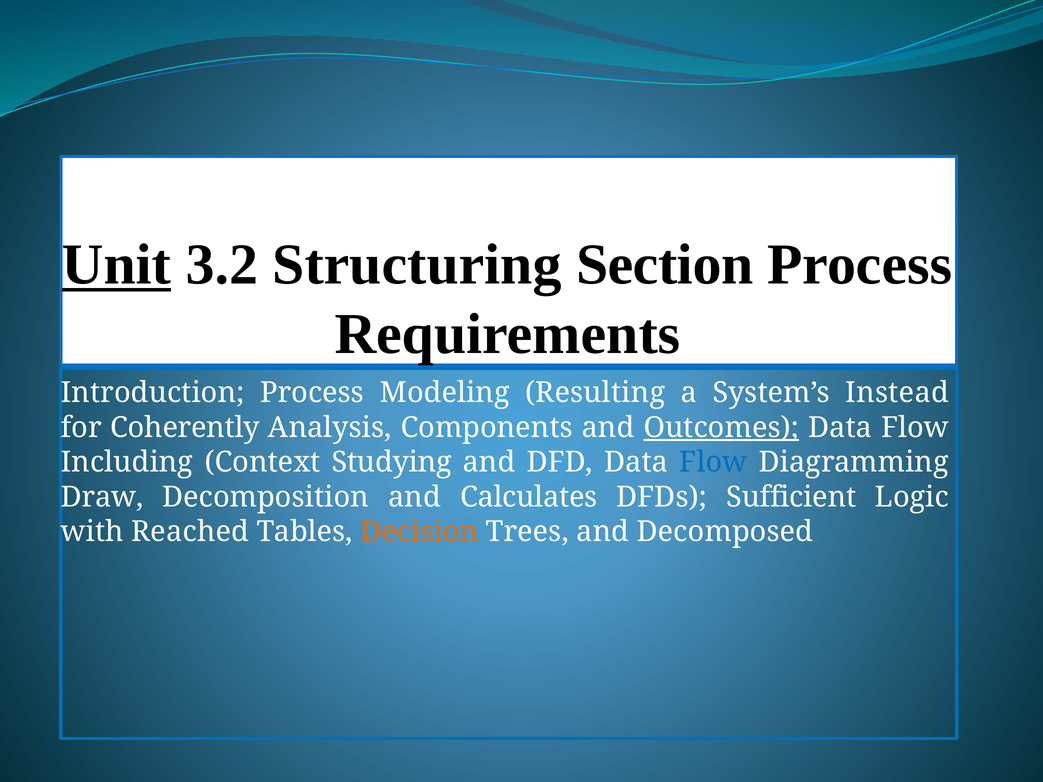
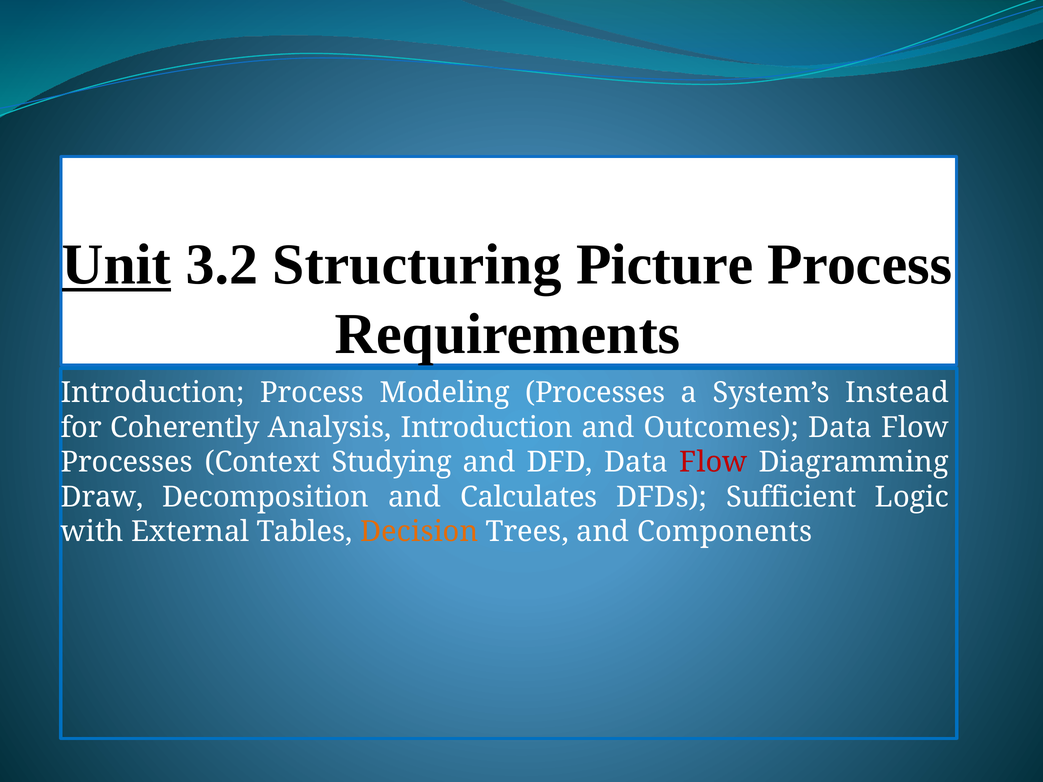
Section: Section -> Picture
Modeling Resulting: Resulting -> Processes
Analysis Components: Components -> Introduction
Outcomes underline: present -> none
Including at (127, 462): Including -> Processes
Flow at (713, 462) colour: blue -> red
Reached: Reached -> External
Decomposed: Decomposed -> Components
